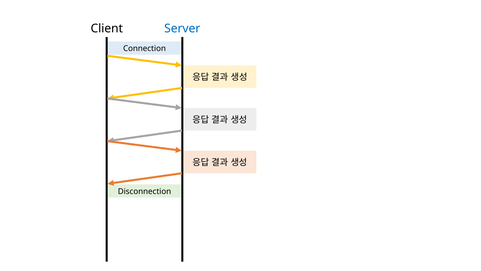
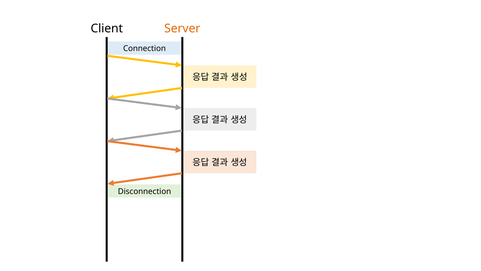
Server colour: blue -> orange
